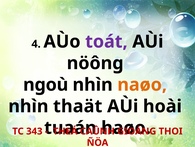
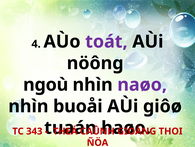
naøo colour: orange -> purple
thaät: thaät -> buoåi
hoài: hoài -> giôø
